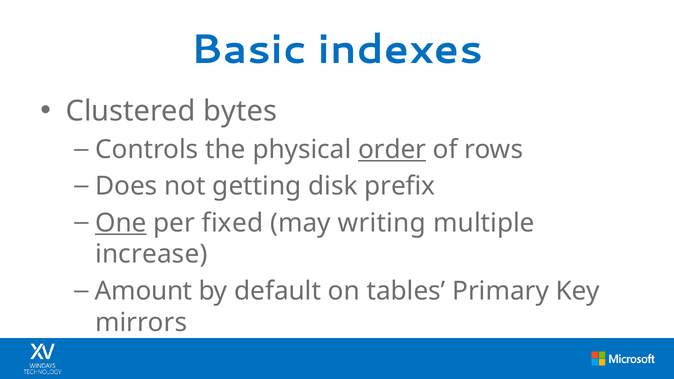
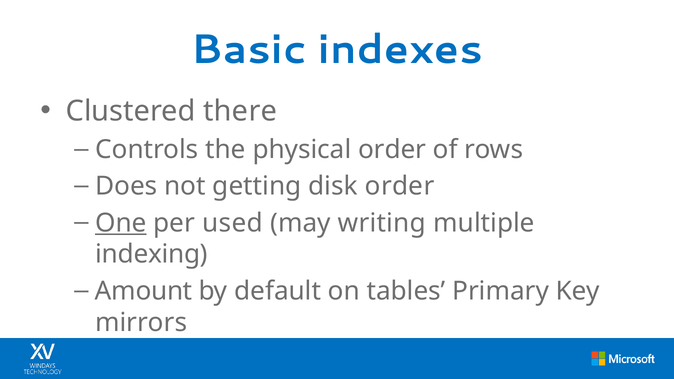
bytes: bytes -> there
order at (392, 149) underline: present -> none
disk prefix: prefix -> order
fixed: fixed -> used
increase: increase -> indexing
